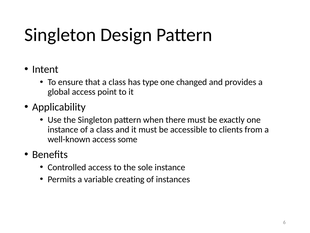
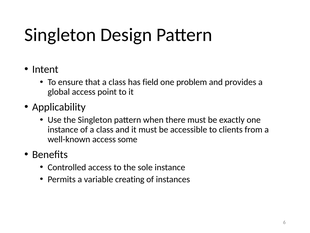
type: type -> field
changed: changed -> problem
